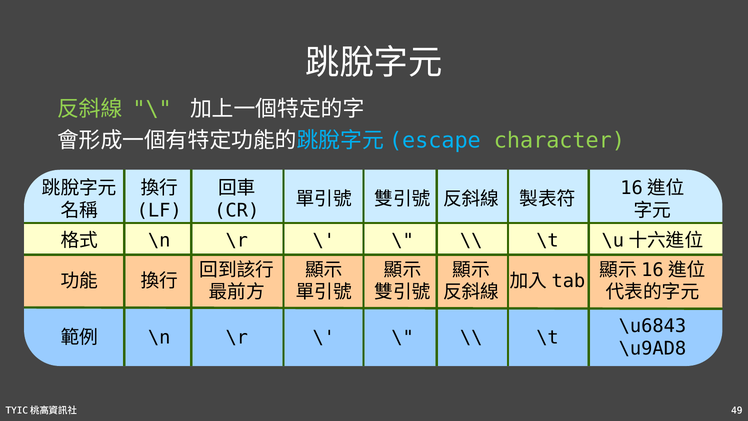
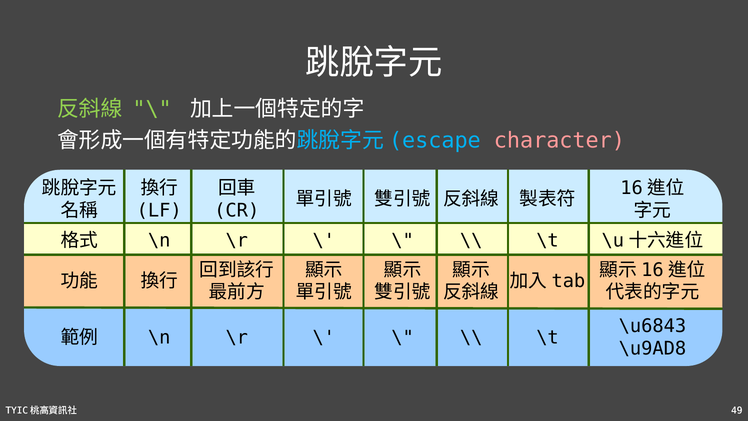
character colour: light green -> pink
